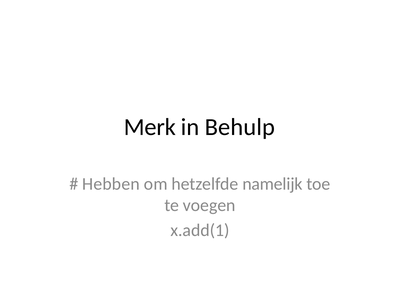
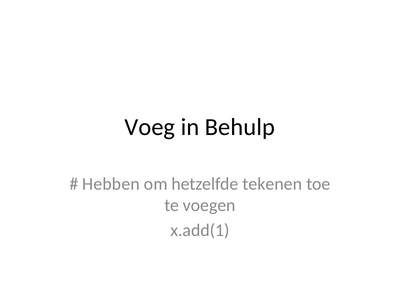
Merk: Merk -> Voeg
namelijk: namelijk -> tekenen
